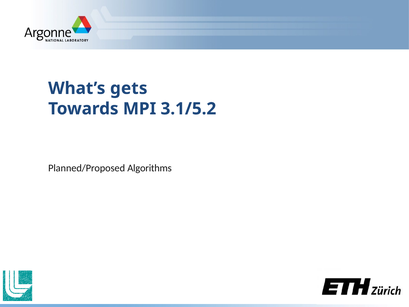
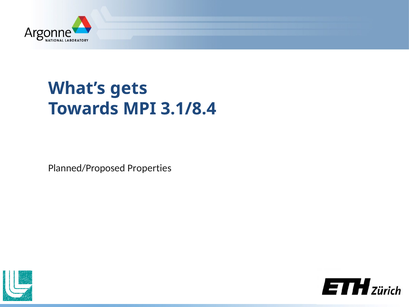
3.1/5.2: 3.1/5.2 -> 3.1/8.4
Algorithms: Algorithms -> Properties
